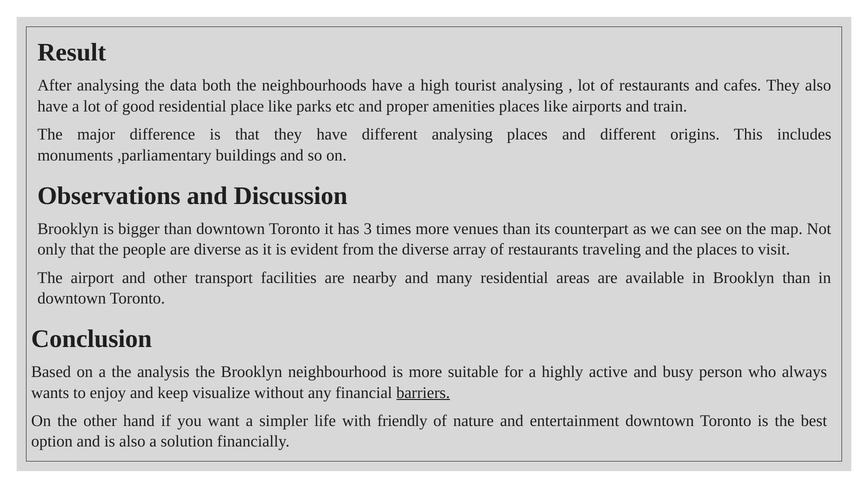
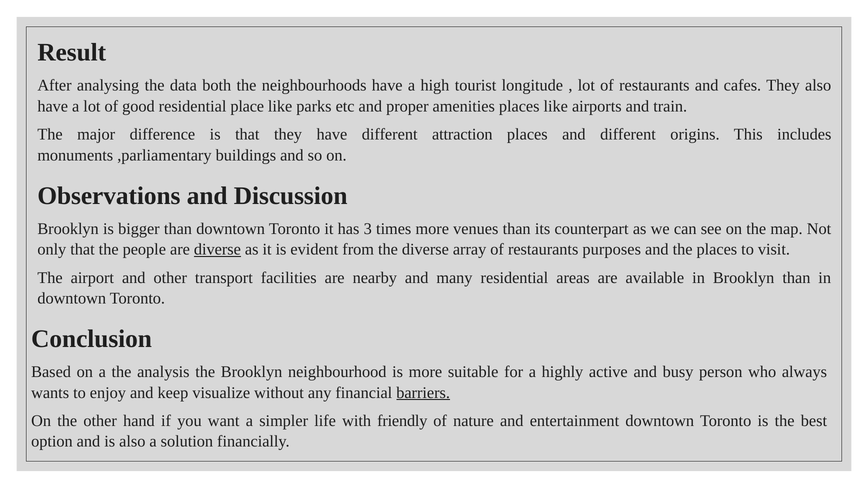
tourist analysing: analysing -> longitude
different analysing: analysing -> attraction
diverse at (217, 250) underline: none -> present
traveling: traveling -> purposes
